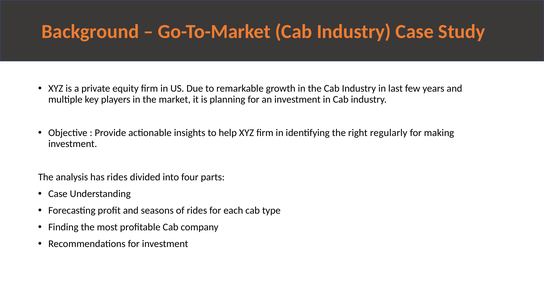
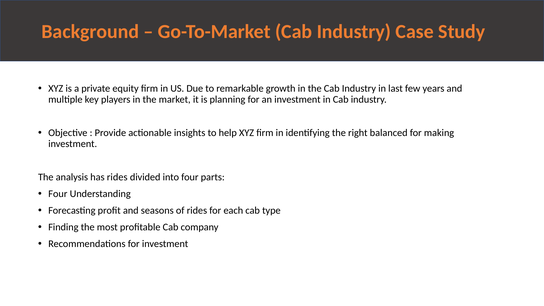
regularly: regularly -> balanced
Case at (58, 194): Case -> Four
